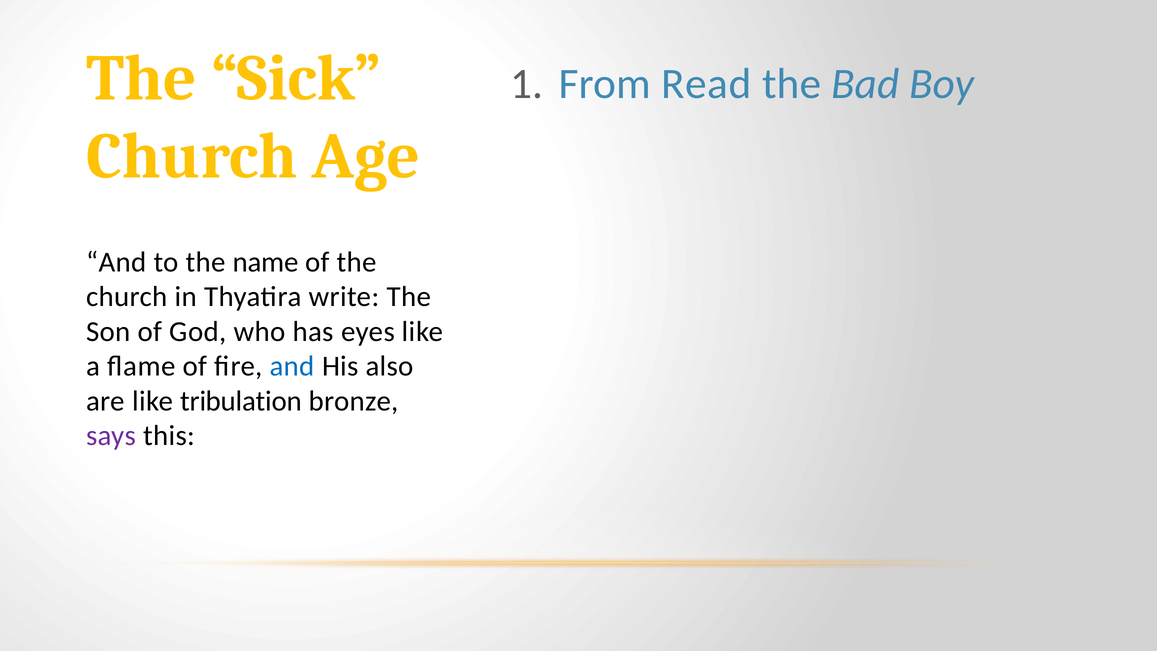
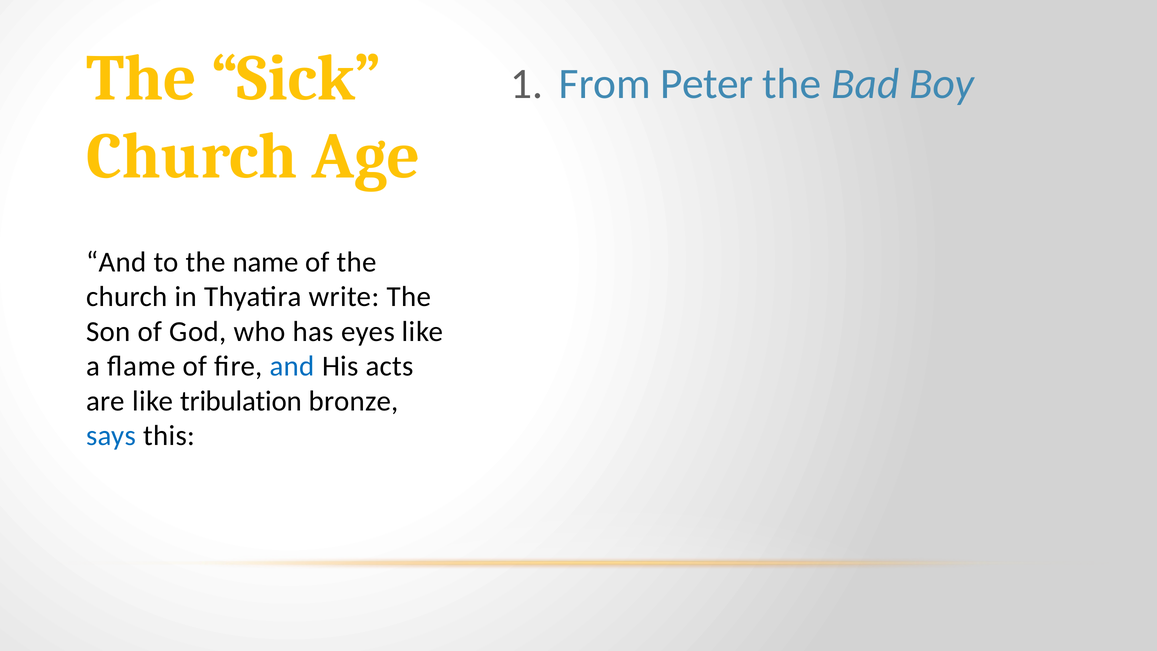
Read: Read -> Peter
also: also -> acts
says colour: purple -> blue
